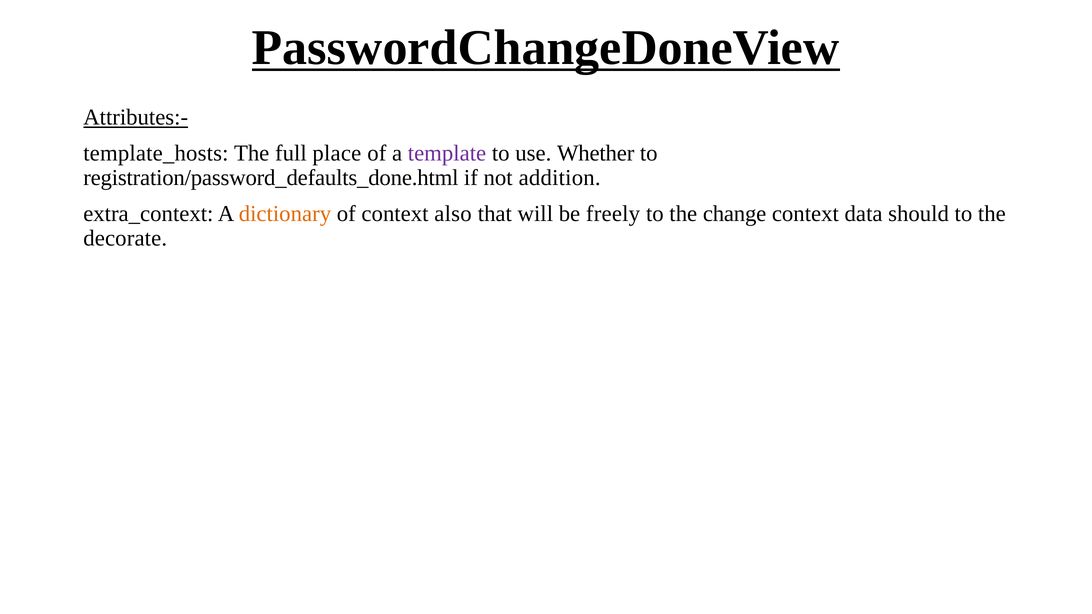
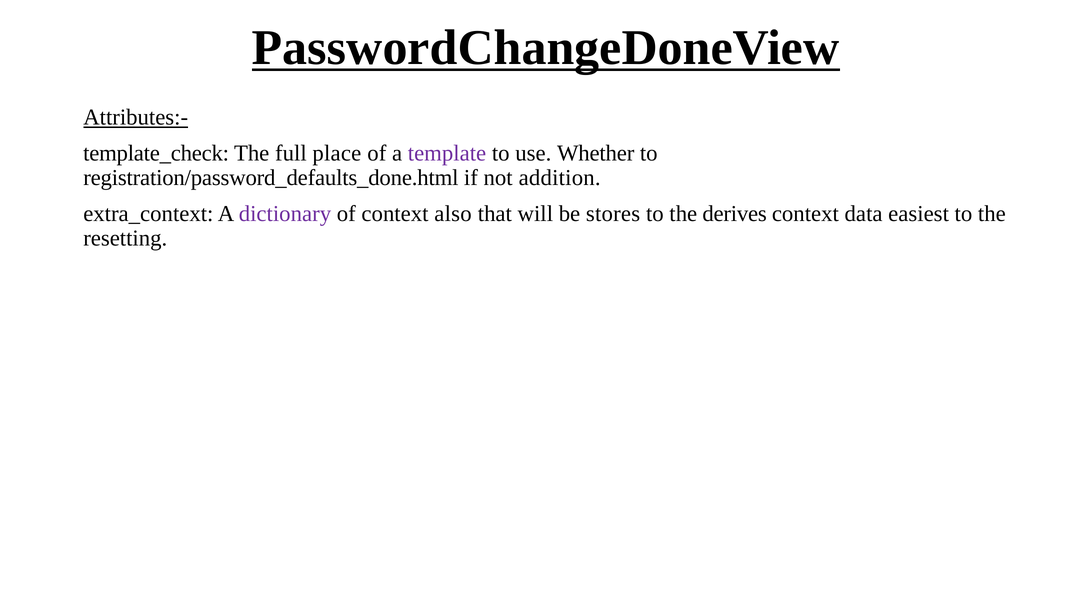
template_hosts: template_hosts -> template_check
dictionary colour: orange -> purple
freely: freely -> stores
change: change -> derives
should: should -> easiest
decorate: decorate -> resetting
